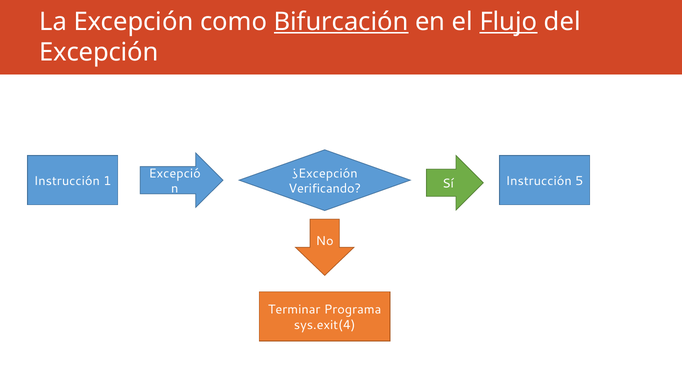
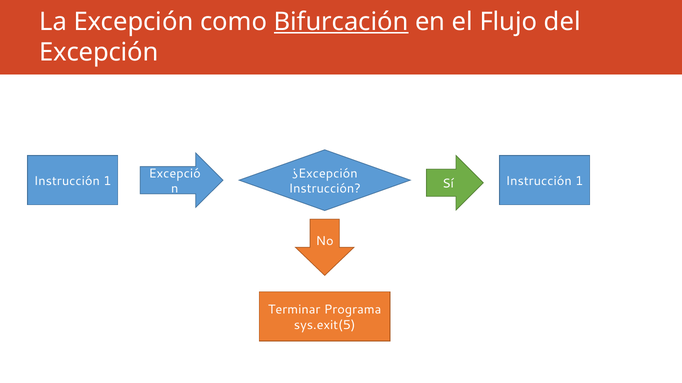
Flujo underline: present -> none
Verificando at (325, 189): Verificando -> Instrucción
Sí Instrucción 5: 5 -> 1
sys.exit(4: sys.exit(4 -> sys.exit(5
